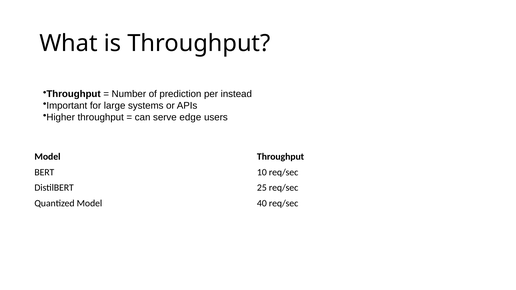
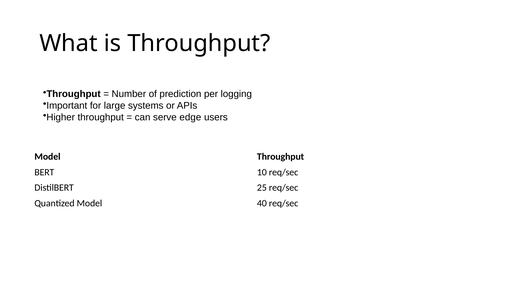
instead: instead -> logging
